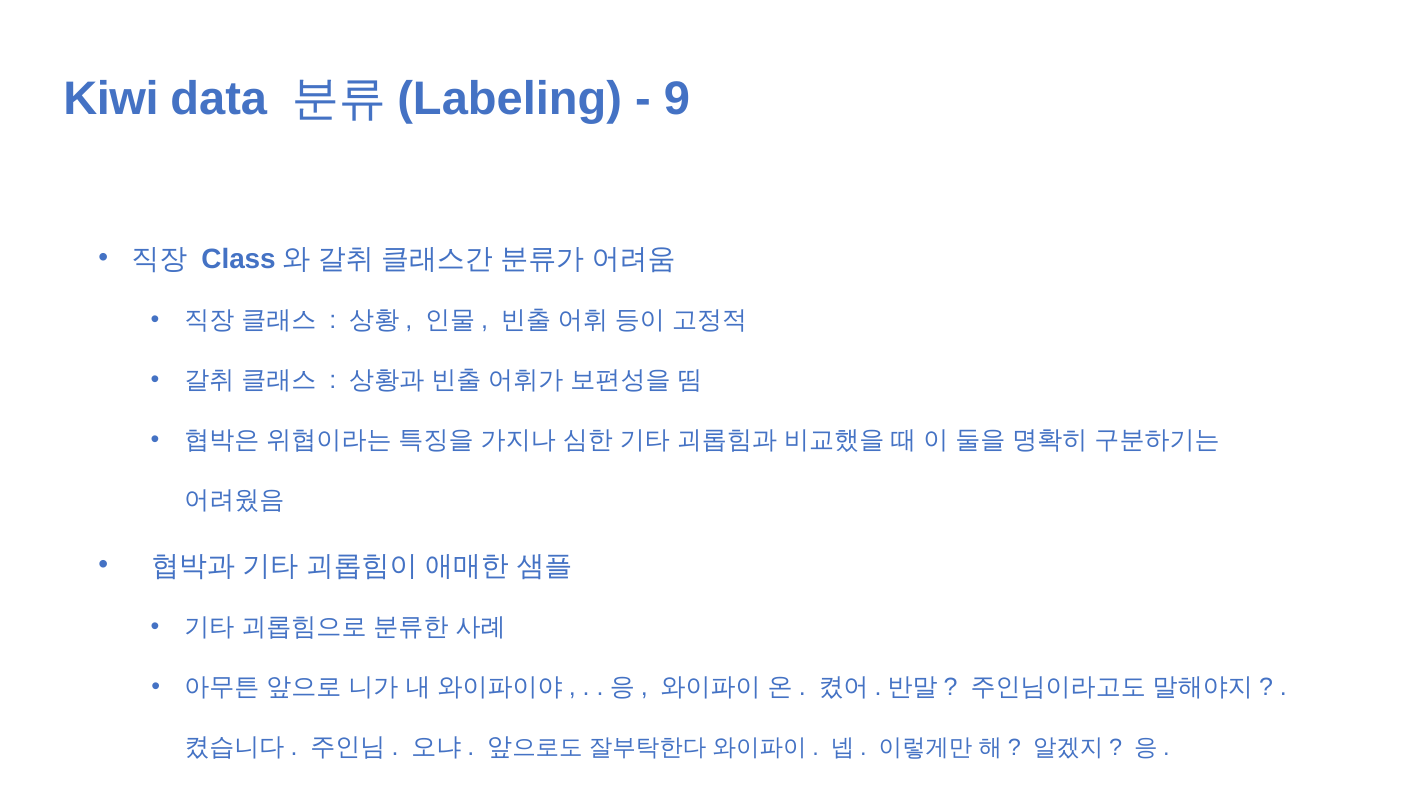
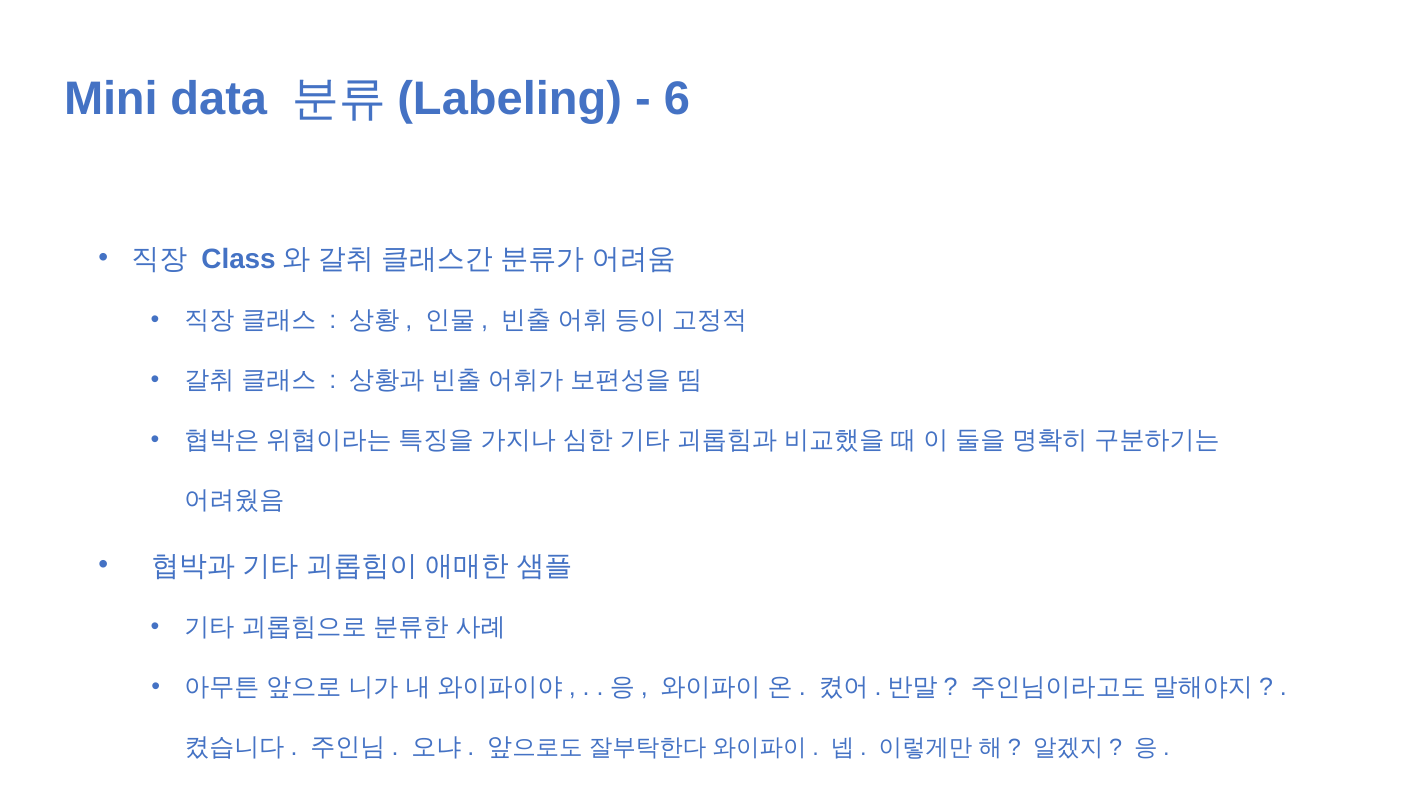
Kiwi: Kiwi -> Mini
9: 9 -> 6
